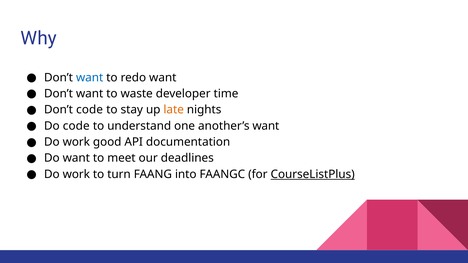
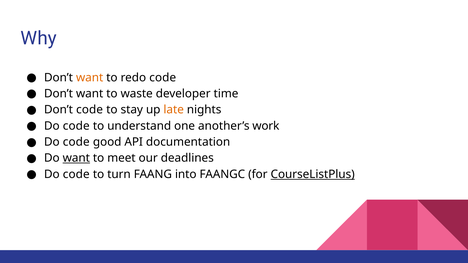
want at (90, 78) colour: blue -> orange
redo want: want -> code
another’s want: want -> work
work at (76, 142): work -> code
want at (76, 158) underline: none -> present
work at (76, 174): work -> code
